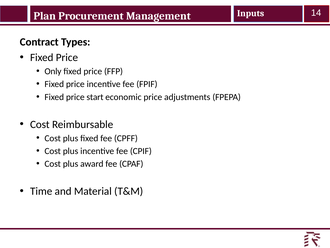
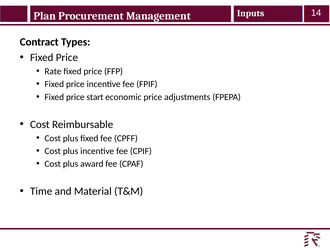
Only: Only -> Rate
